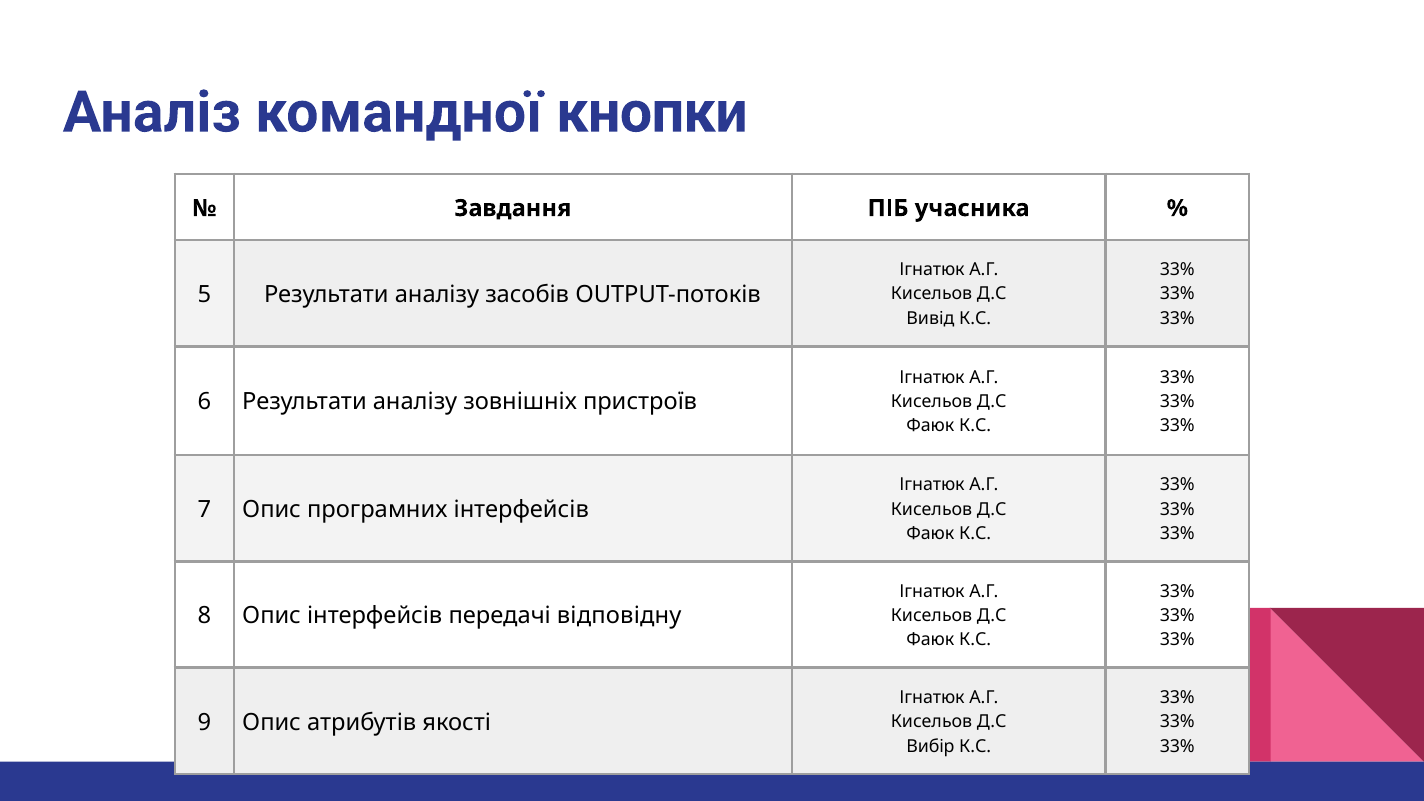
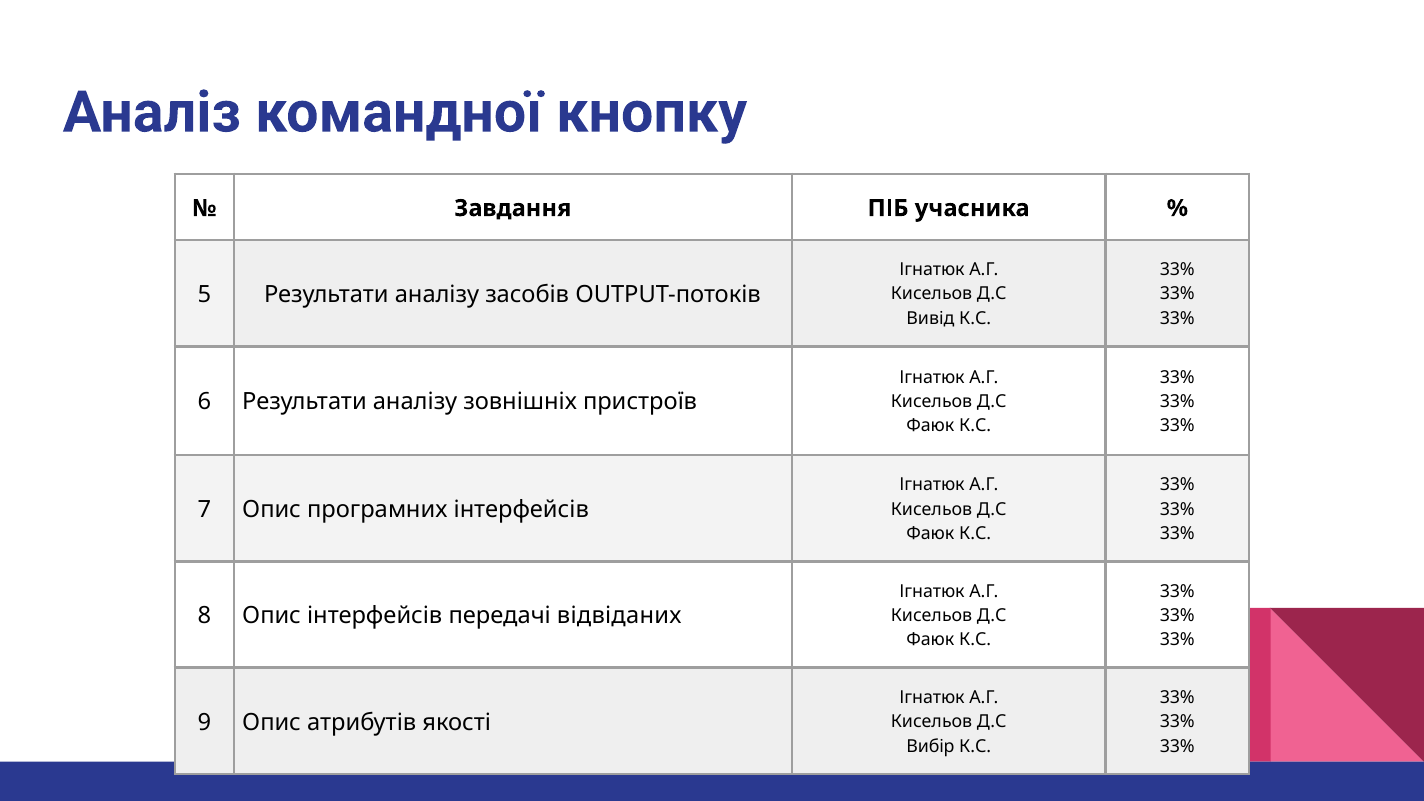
кнопки: кнопки -> кнопку
відповідну: відповідну -> відвіданих
